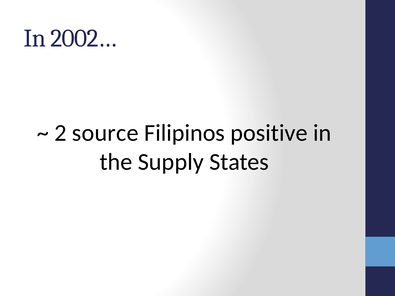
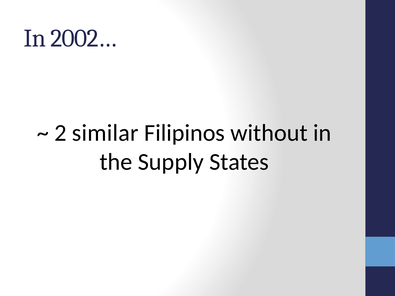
source: source -> similar
positive: positive -> without
